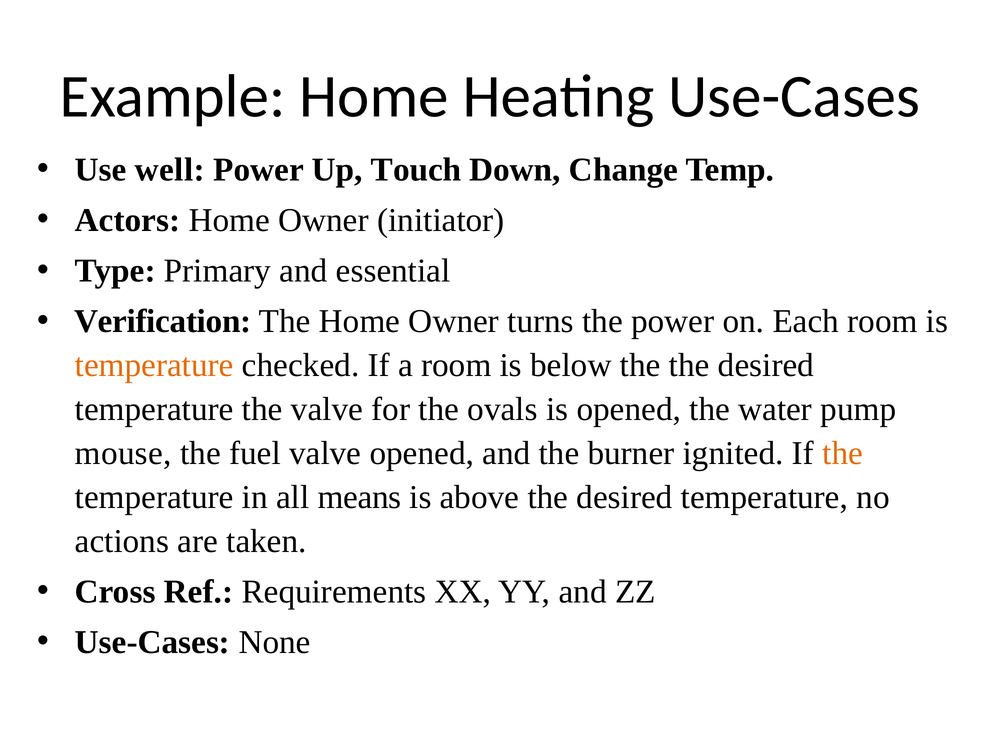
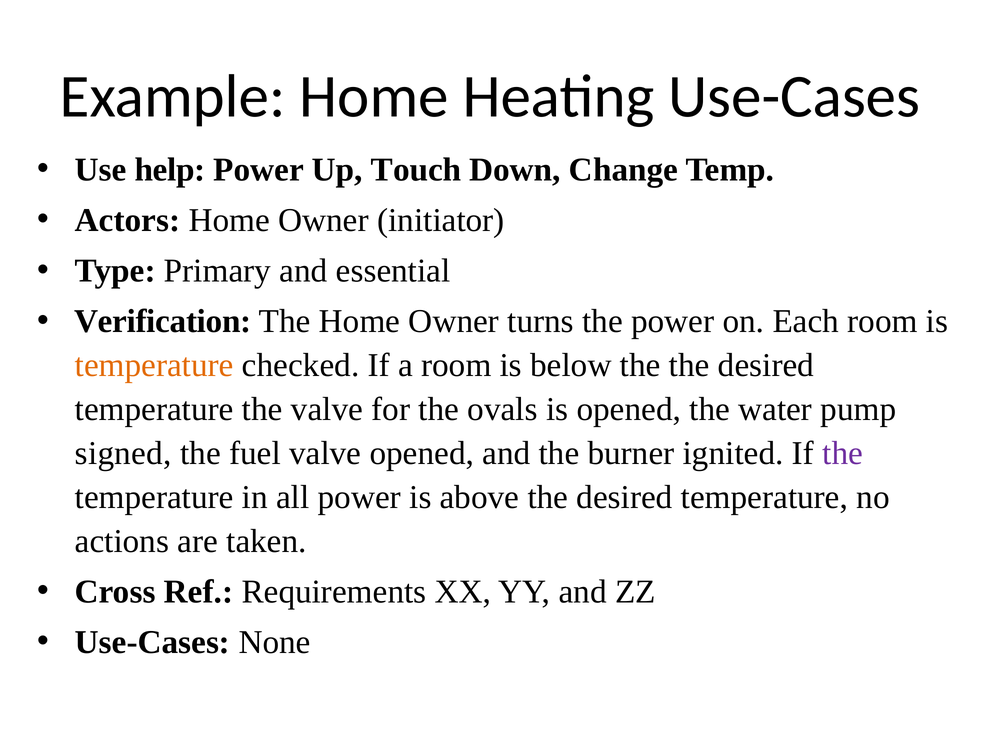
well: well -> help
mouse: mouse -> signed
the at (843, 453) colour: orange -> purple
all means: means -> power
